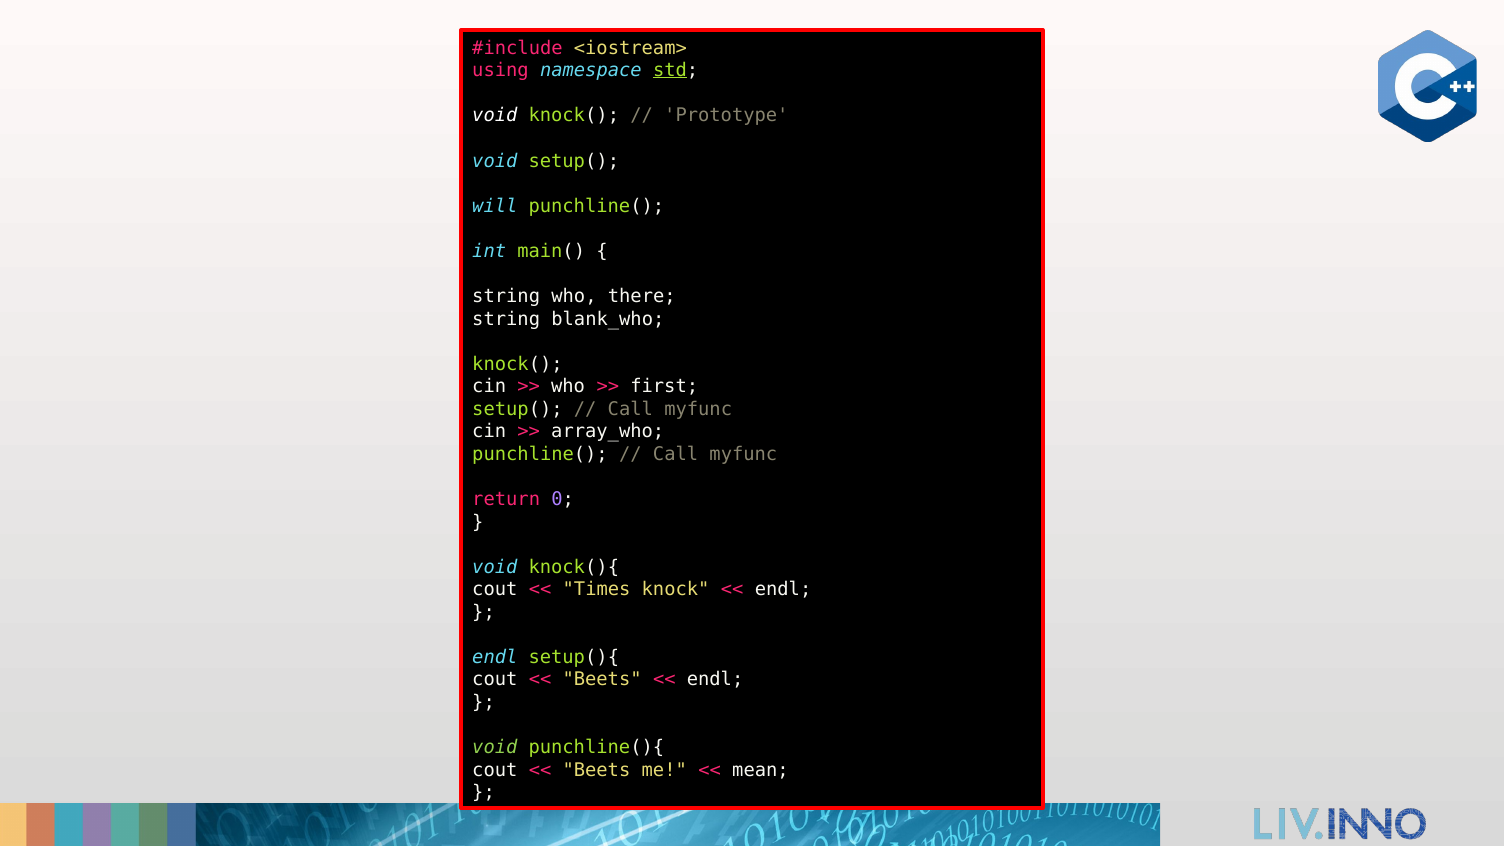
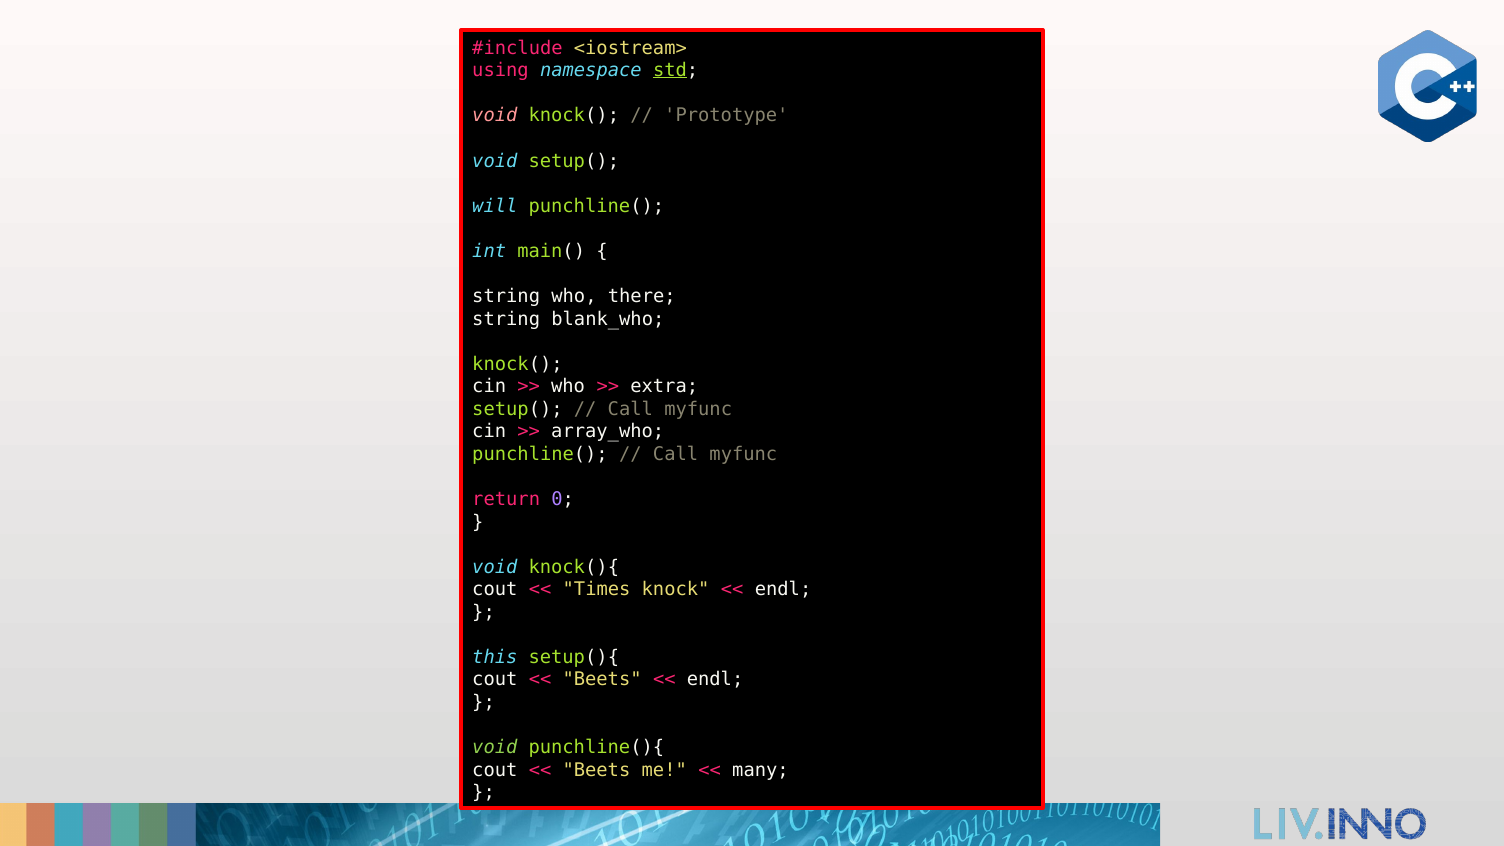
void at (495, 116) colour: white -> pink
first: first -> extra
endl at (495, 657): endl -> this
mean: mean -> many
